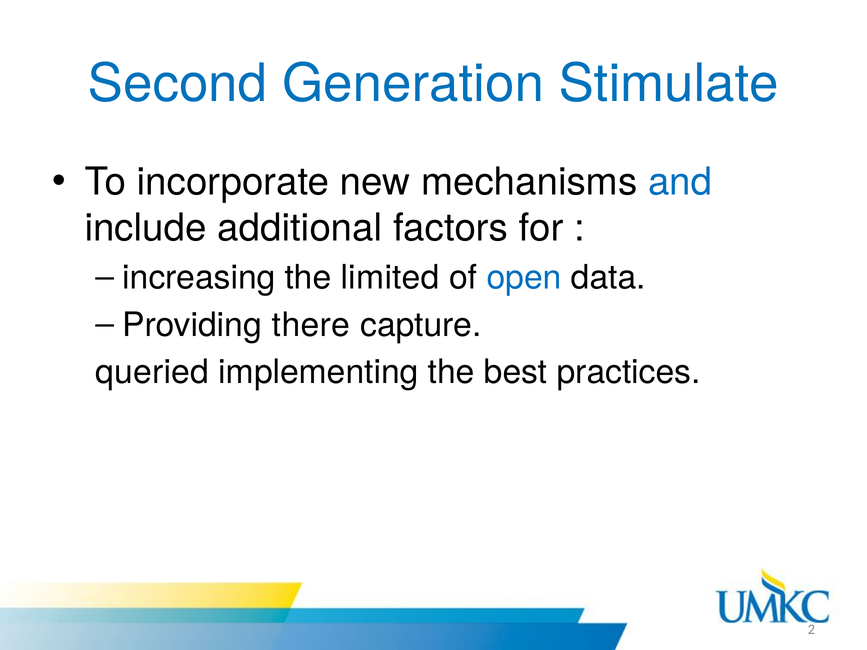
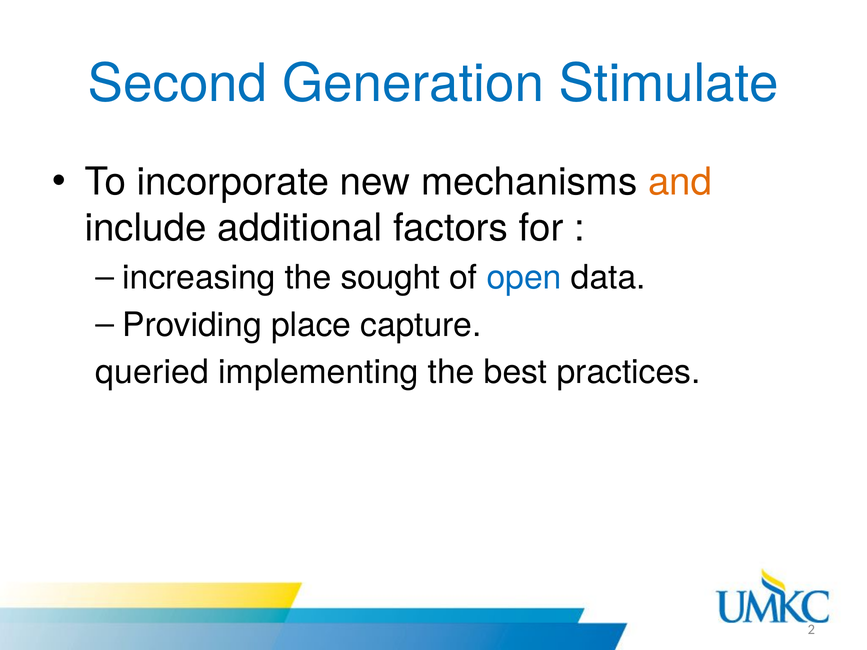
and colour: blue -> orange
limited: limited -> sought
there: there -> place
